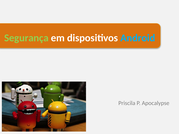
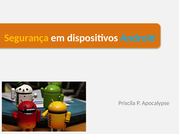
Segurança colour: light green -> yellow
